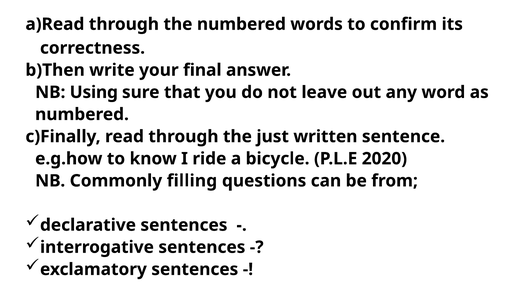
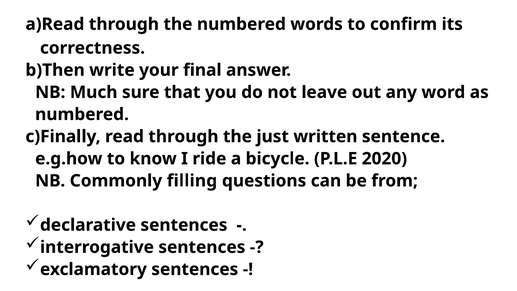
Using: Using -> Much
